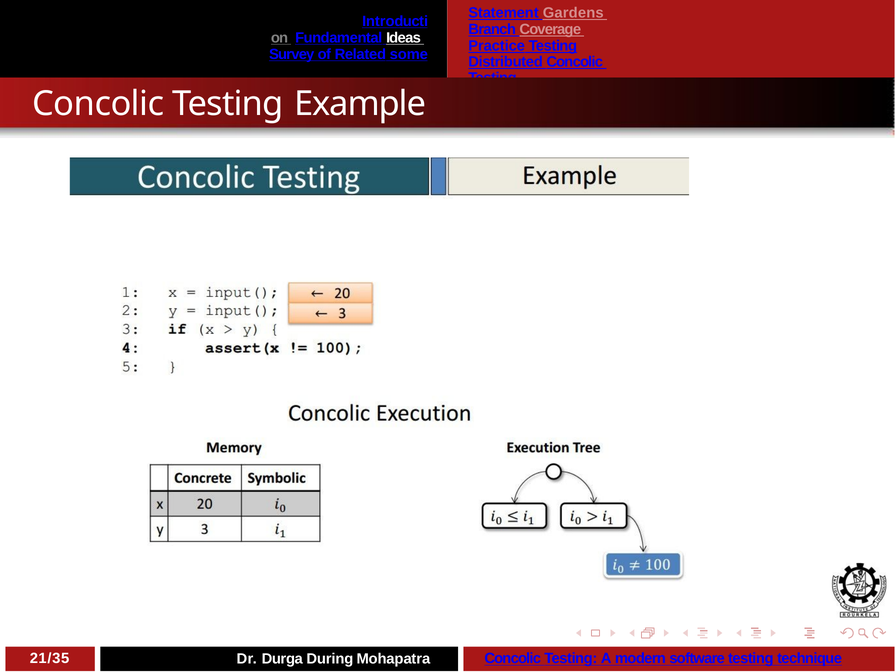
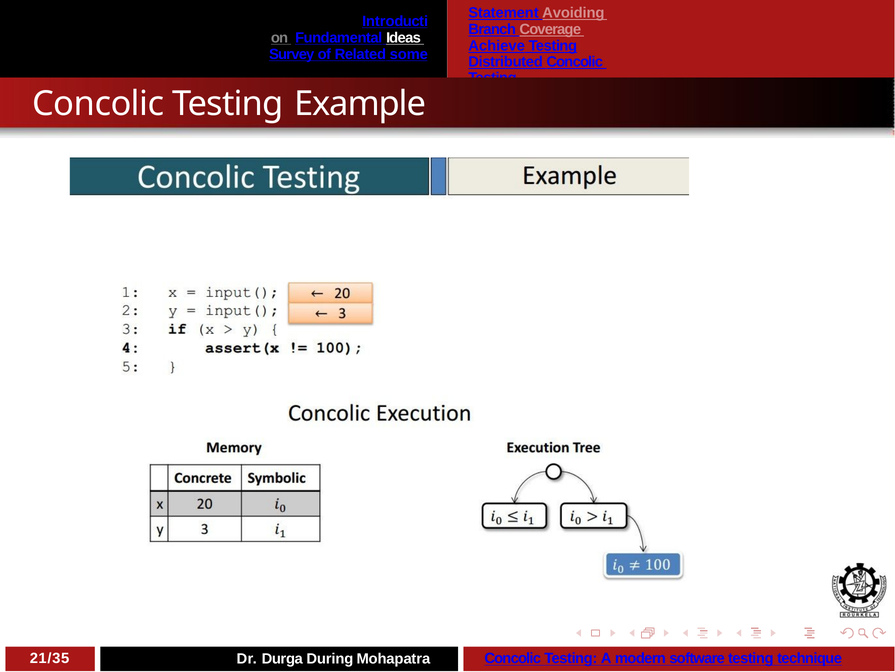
Gardens: Gardens -> Avoiding
Practice: Practice -> Achieve
